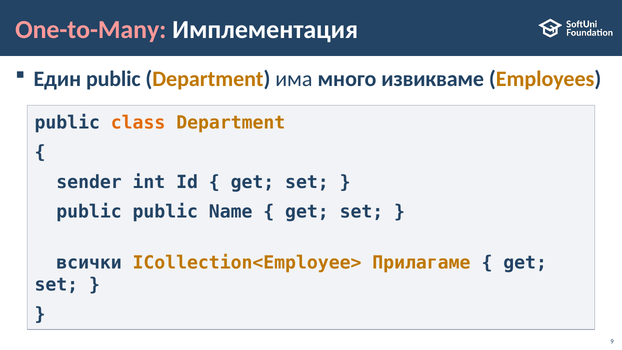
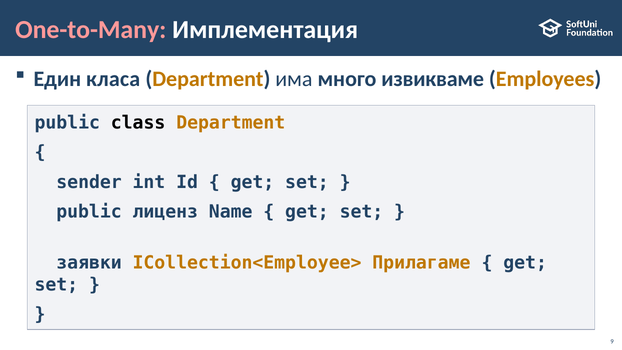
Един public: public -> класа
class colour: orange -> black
public public: public -> лиценз
всички: всички -> заявки
